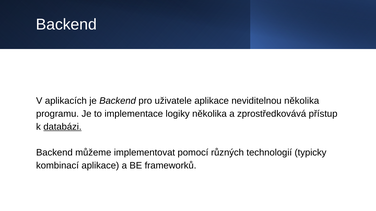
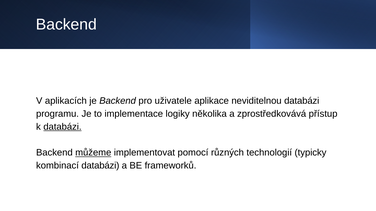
neviditelnou několika: několika -> databázi
můžeme underline: none -> present
kombinací aplikace: aplikace -> databázi
